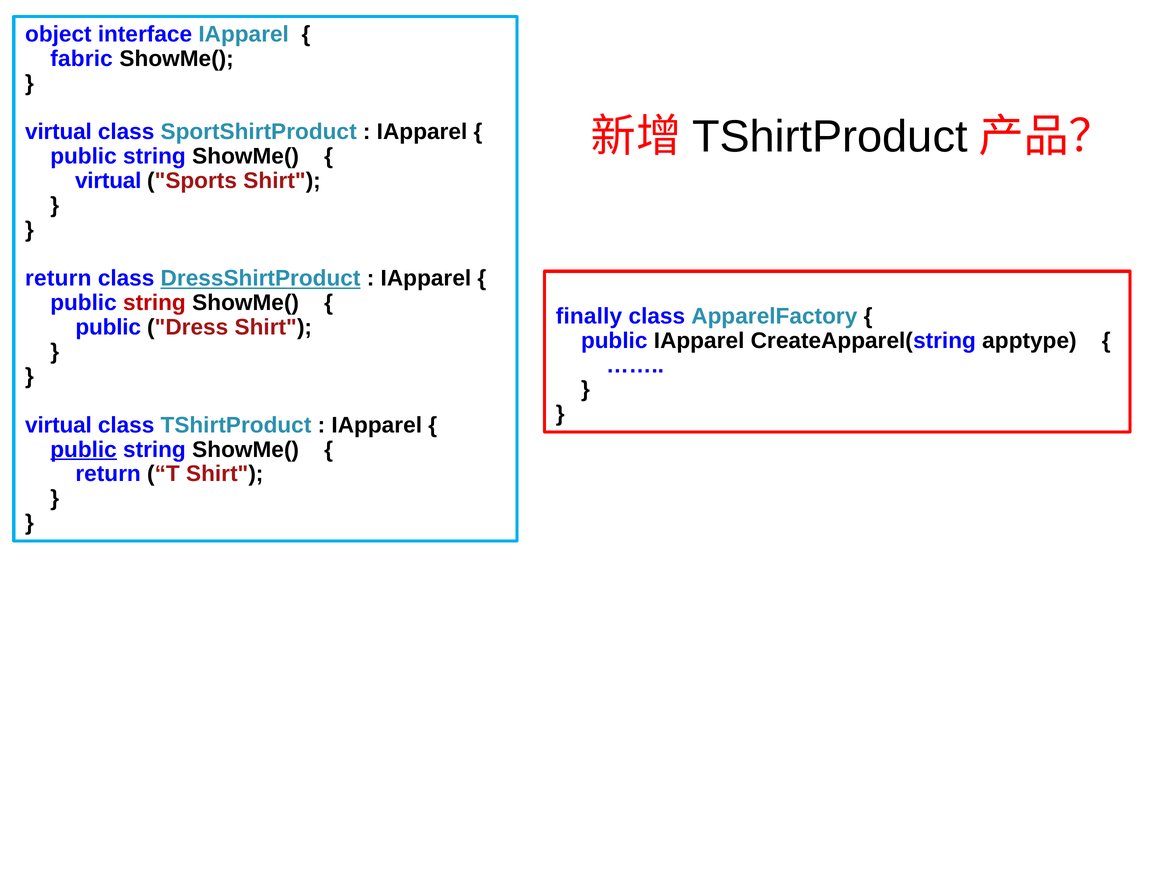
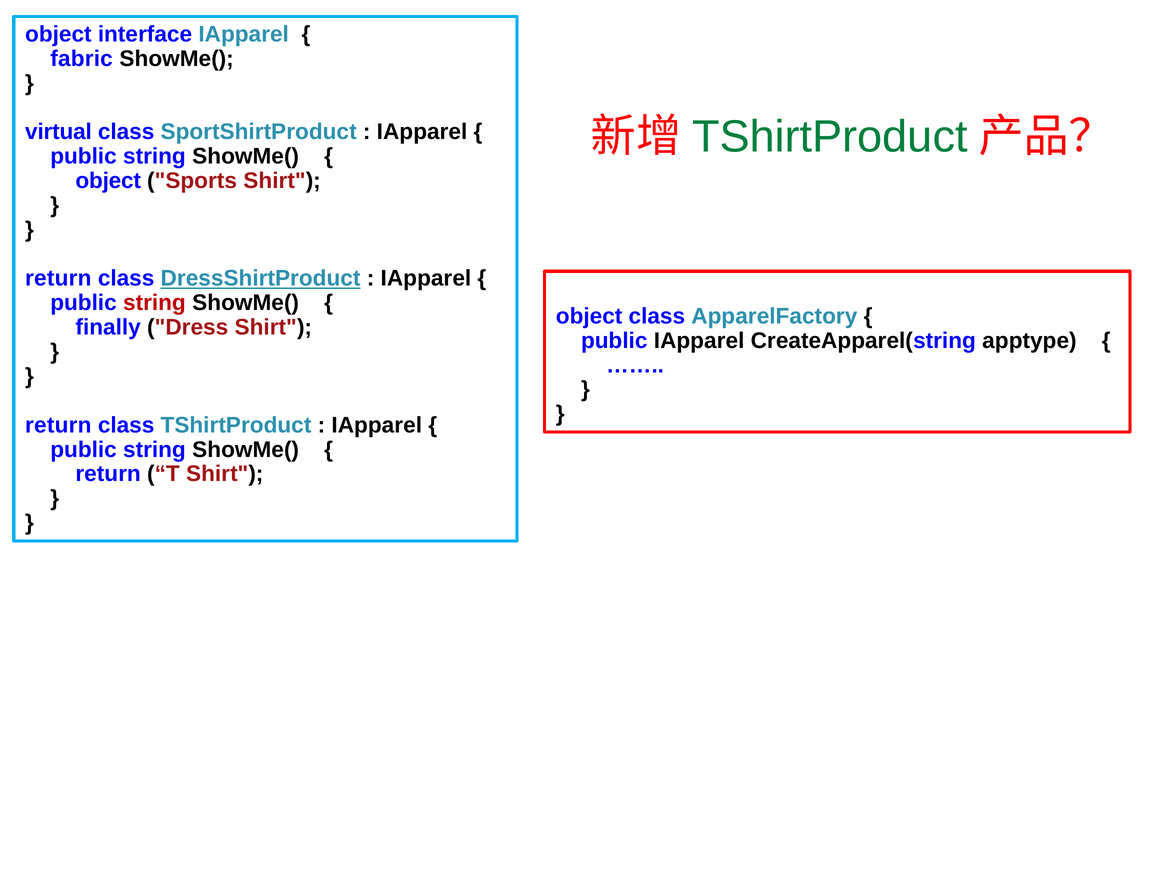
TShirtProduct at (830, 137) colour: black -> green
virtual at (108, 181): virtual -> object
finally at (589, 316): finally -> object
public at (108, 327): public -> finally
virtual at (58, 425): virtual -> return
public at (84, 449) underline: present -> none
